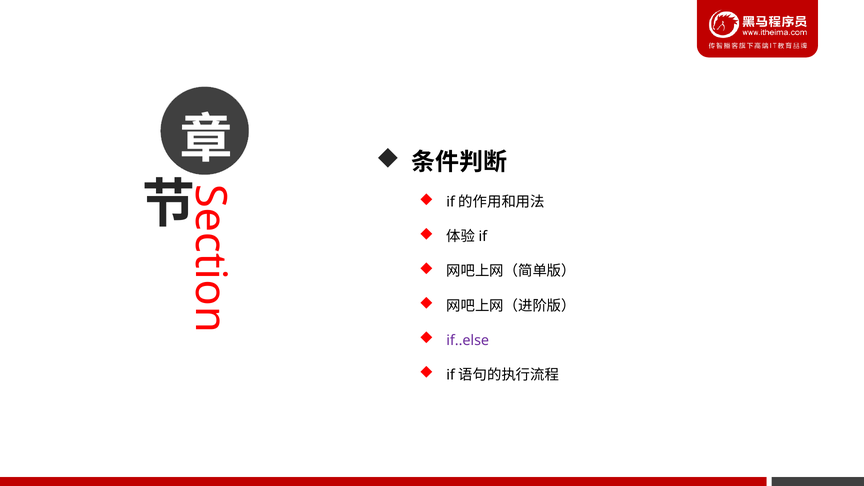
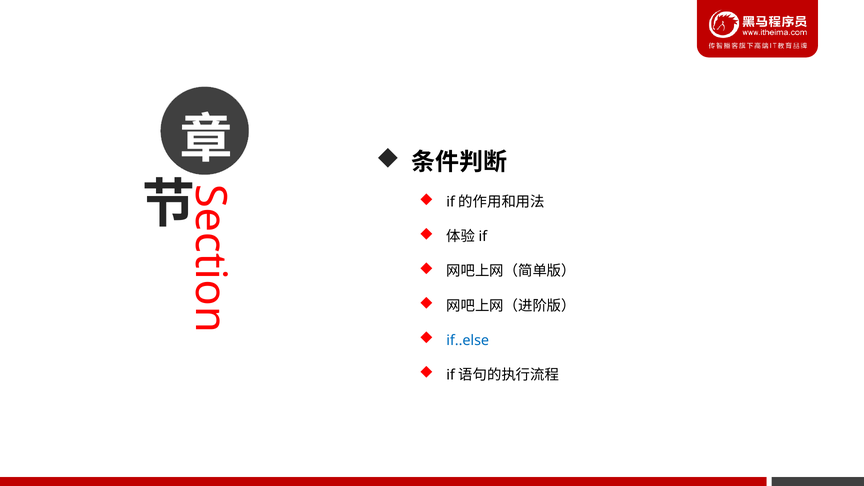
if..else colour: purple -> blue
